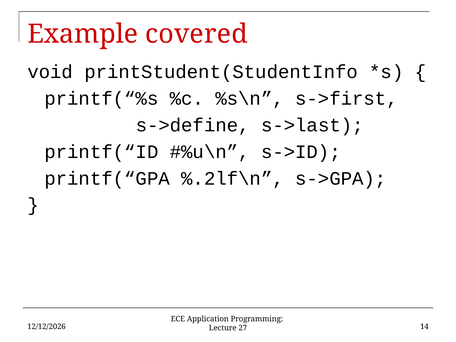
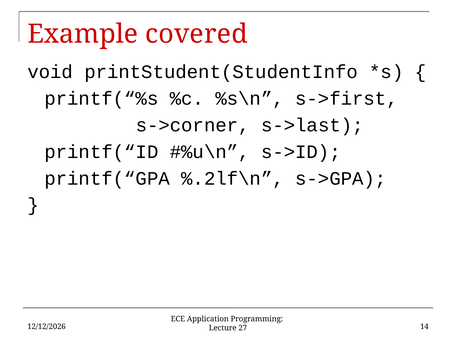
s->define: s->define -> s->corner
